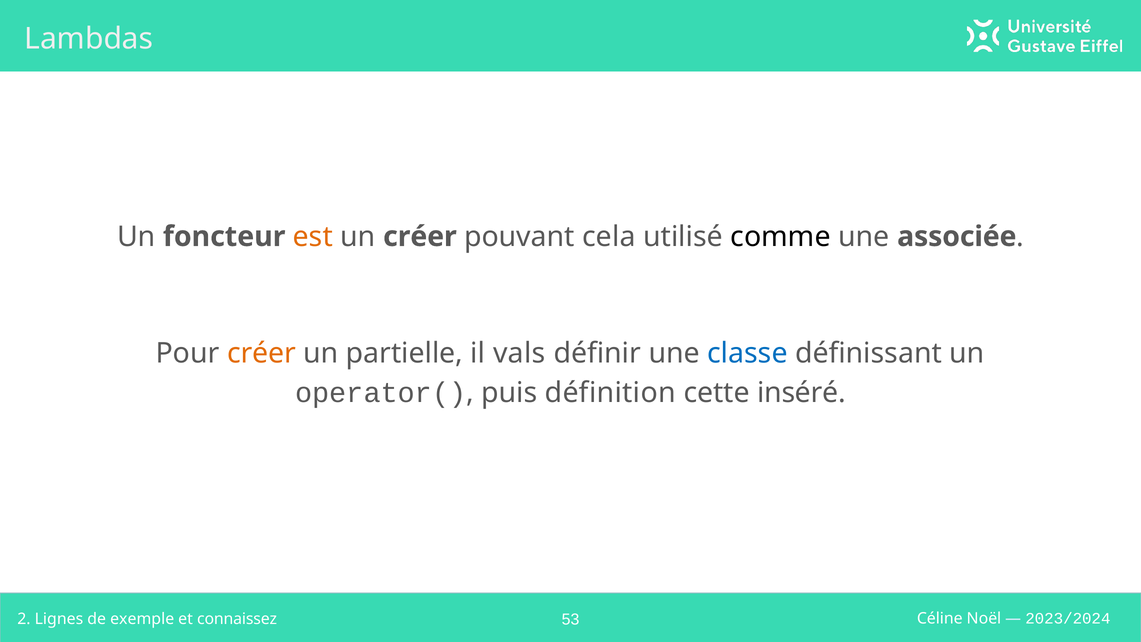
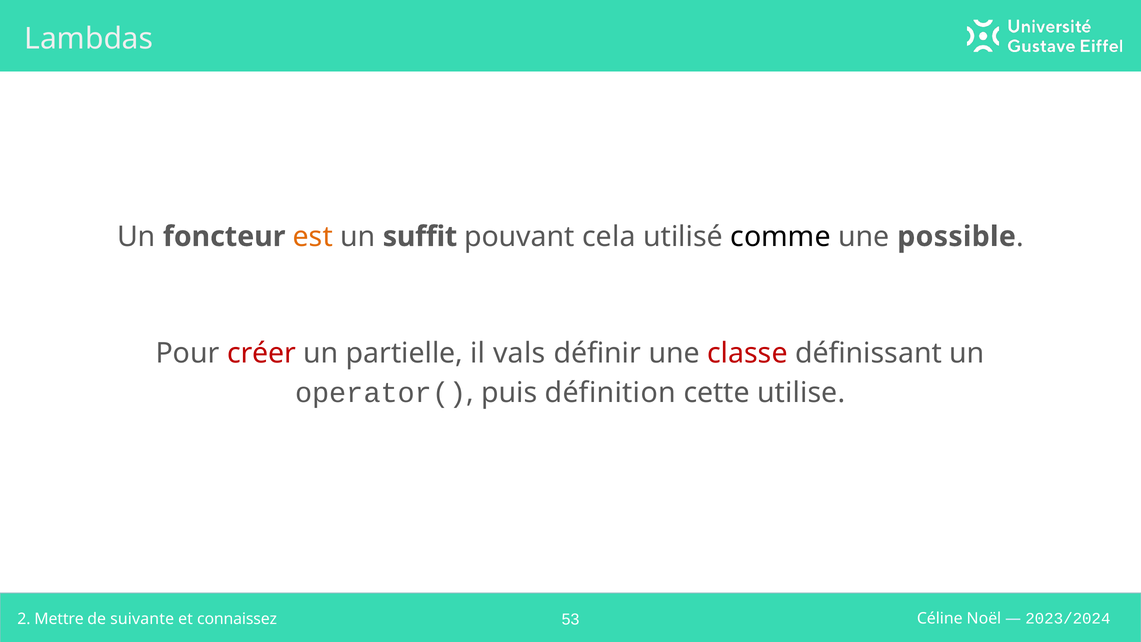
un créer: créer -> suffit
associée: associée -> possible
créer at (261, 353) colour: orange -> red
classe colour: blue -> red
inséré: inséré -> utilise
Lignes: Lignes -> Mettre
exemple: exemple -> suivante
